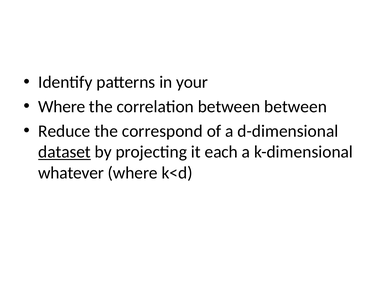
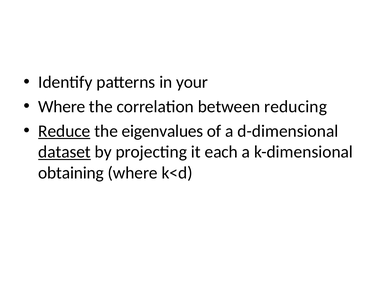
between between: between -> reducing
Reduce underline: none -> present
correspond: correspond -> eigenvalues
whatever: whatever -> obtaining
